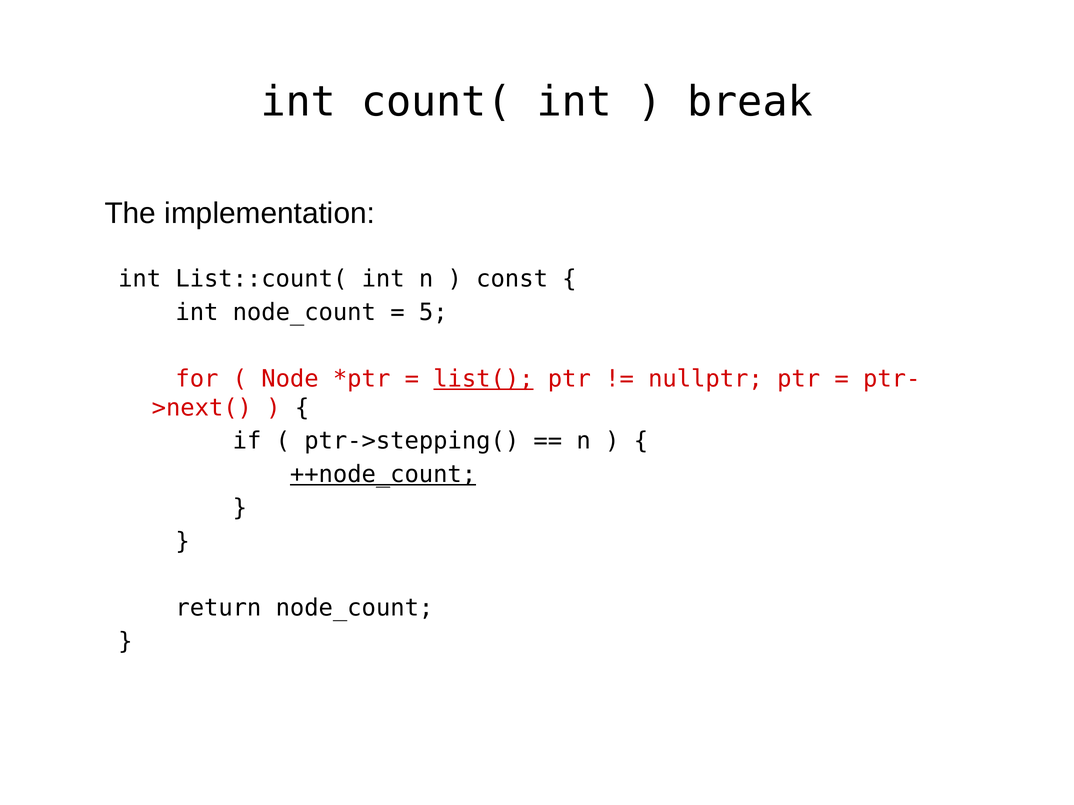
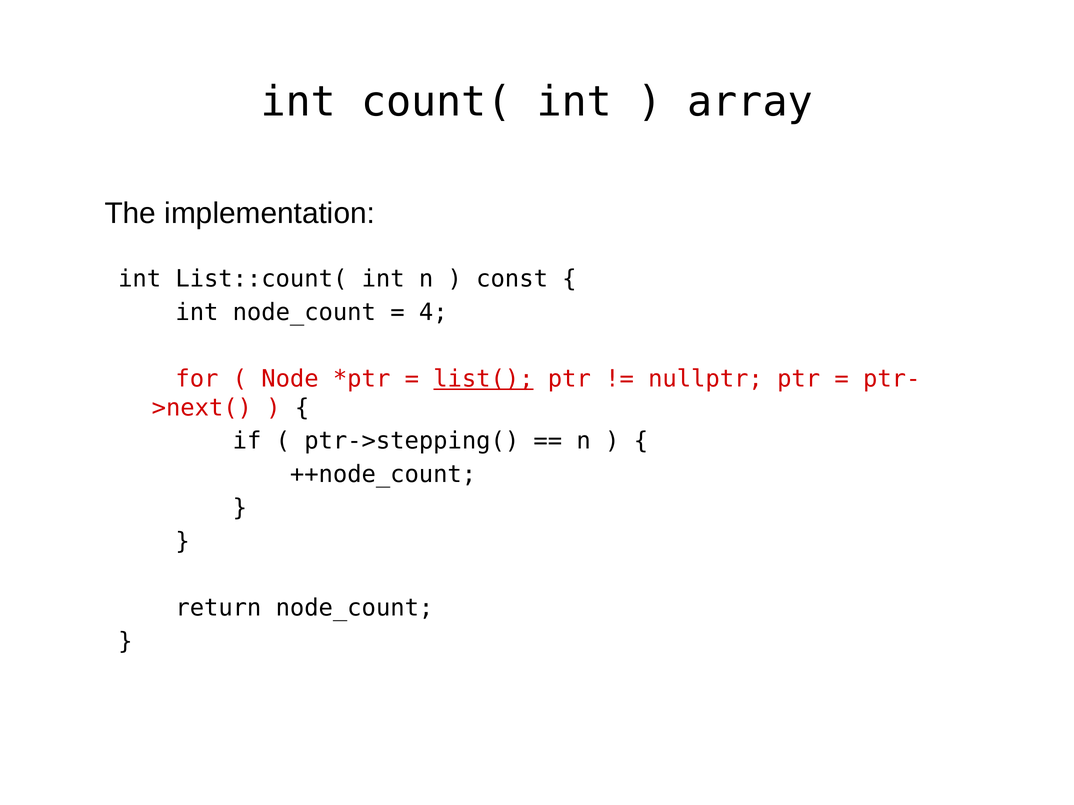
break: break -> array
5: 5 -> 4
++node_count underline: present -> none
